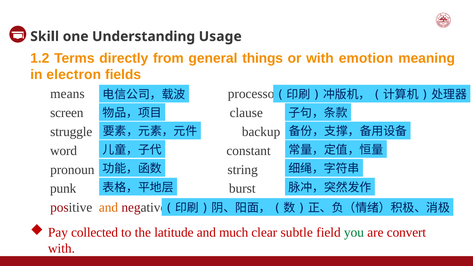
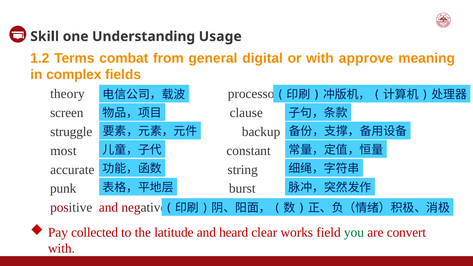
directly: directly -> combat
things: things -> digital
emotion: emotion -> approve
electron: electron -> complex
means: means -> theory
word: word -> most
pronoun: pronoun -> accurate
and at (108, 208) colour: orange -> red
much: much -> heard
subtle: subtle -> works
